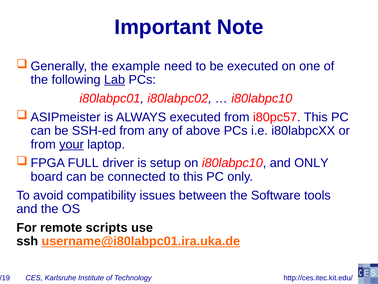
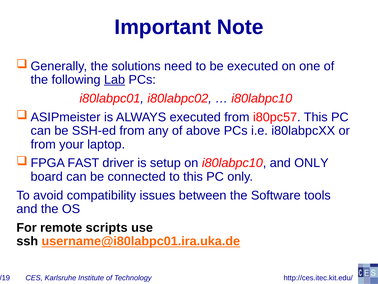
example: example -> solutions
your underline: present -> none
FULL: FULL -> FAST
